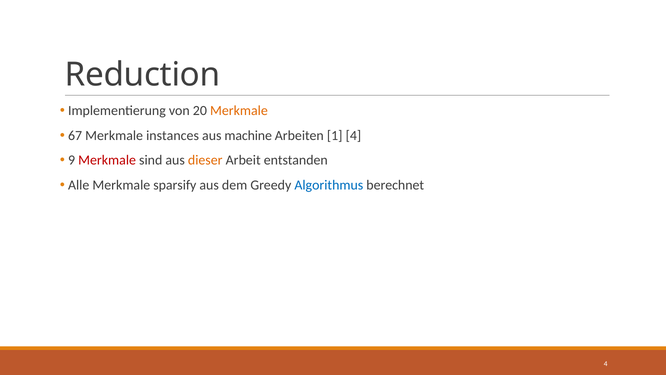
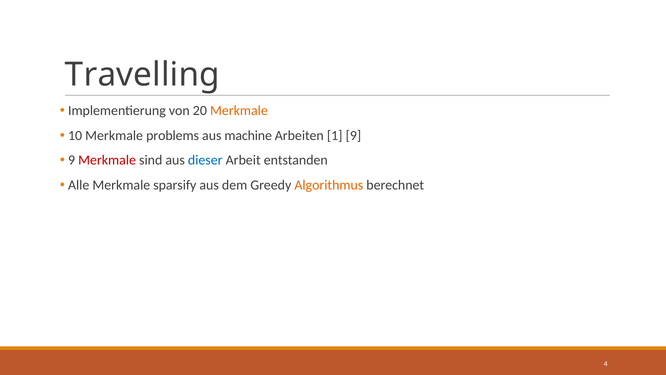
Reduction: Reduction -> Travelling
67: 67 -> 10
instances: instances -> problems
1 4: 4 -> 9
dieser colour: orange -> blue
Algorithmus colour: blue -> orange
